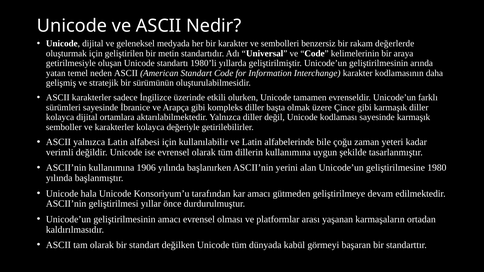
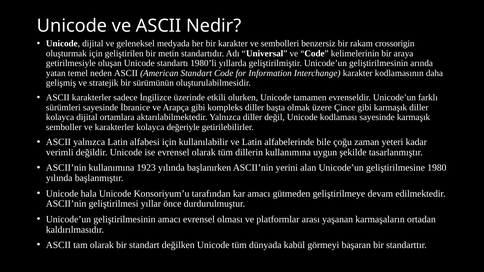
değerlerde: değerlerde -> crossorigin
1906: 1906 -> 1923
